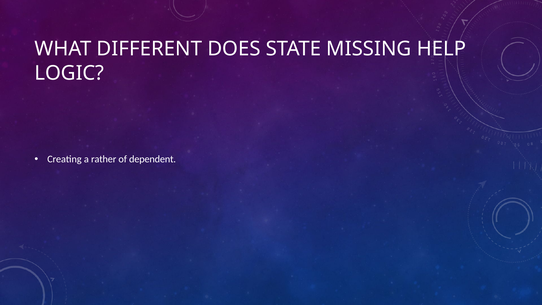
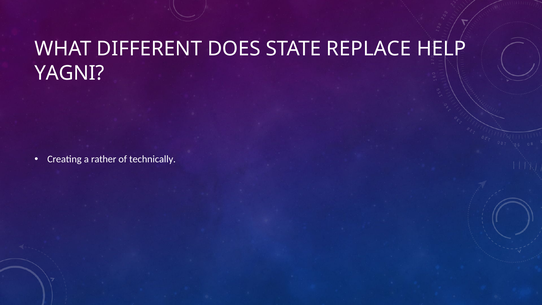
MISSING: MISSING -> REPLACE
LOGIC: LOGIC -> YAGNI
dependent: dependent -> technically
